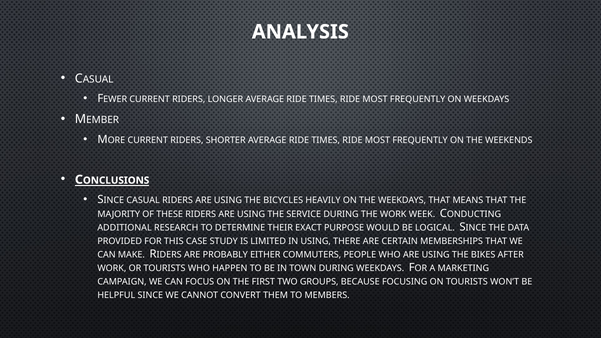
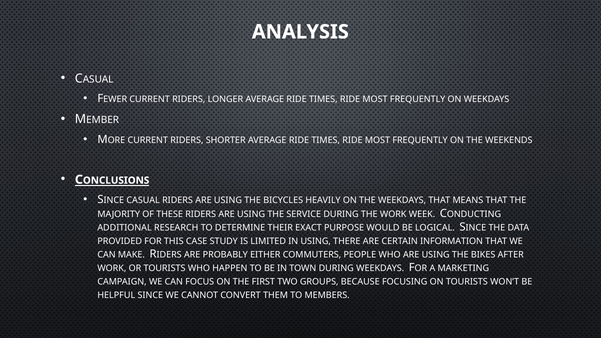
MEMBERSHIPS: MEMBERSHIPS -> INFORMATION
